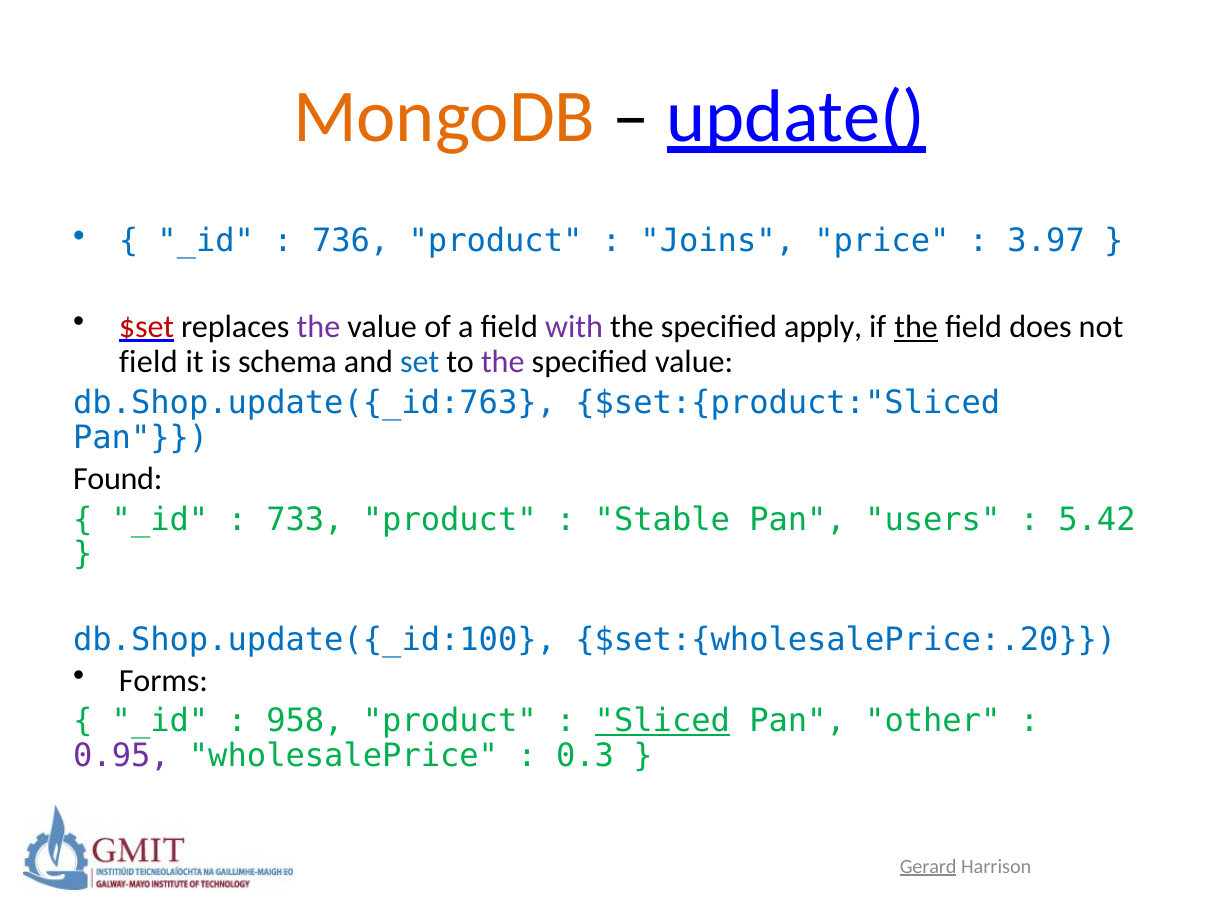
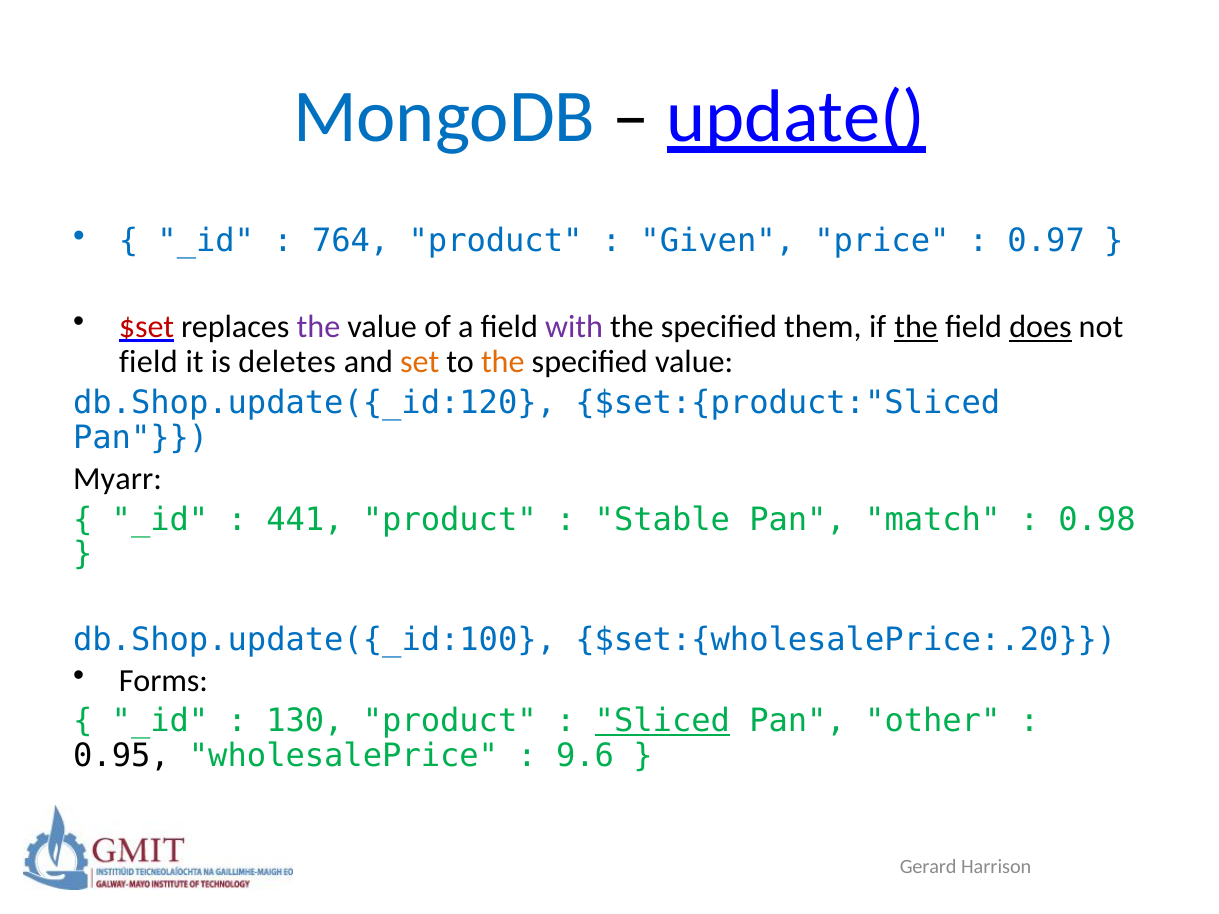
MongoDB colour: orange -> blue
736: 736 -> 764
Joins: Joins -> Given
3.97: 3.97 -> 0.97
apply: apply -> them
does underline: none -> present
schema: schema -> deletes
set colour: blue -> orange
the at (503, 362) colour: purple -> orange
db.Shop.update({_id:763: db.Shop.update({_id:763 -> db.Shop.update({_id:120
Found: Found -> Myarr
733: 733 -> 441
users: users -> match
5.42: 5.42 -> 0.98
958: 958 -> 130
0.95 colour: purple -> black
0.3: 0.3 -> 9.6
Gerard underline: present -> none
